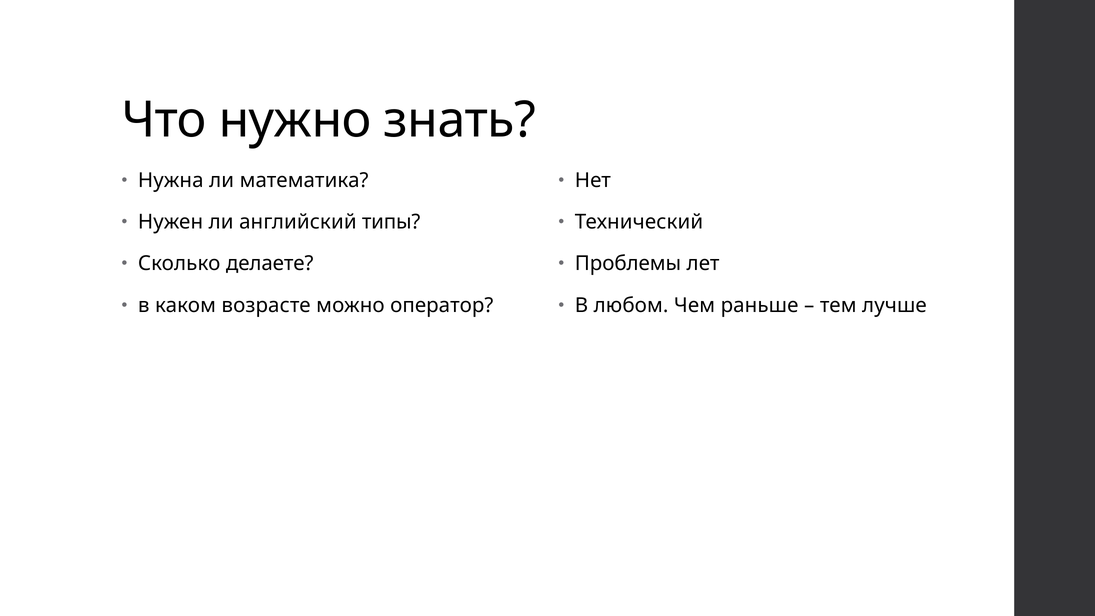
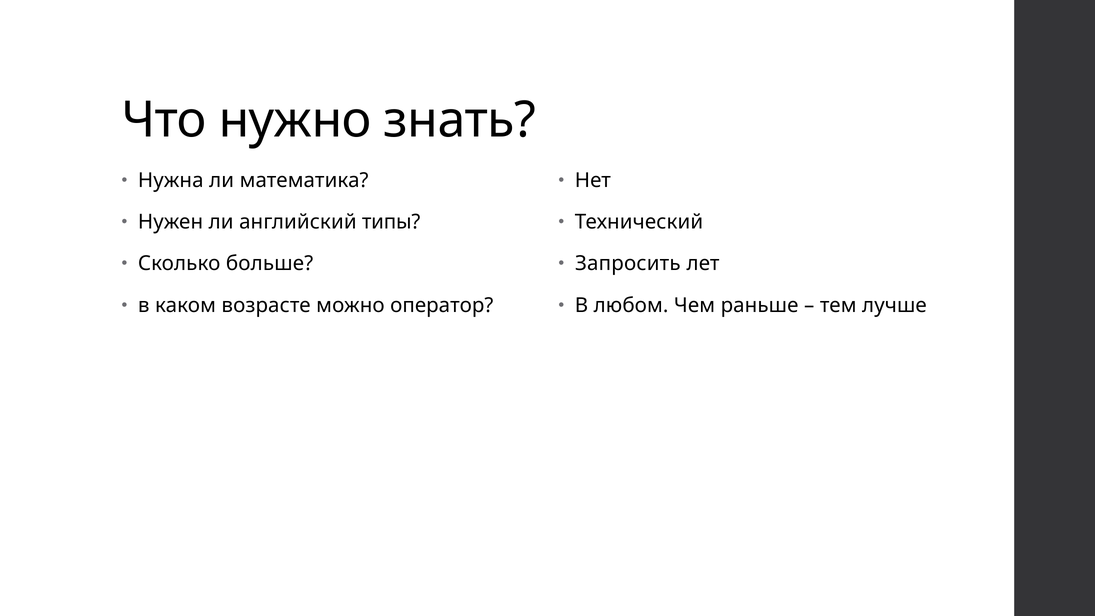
делаете: делаете -> больше
Проблемы: Проблемы -> Запросить
